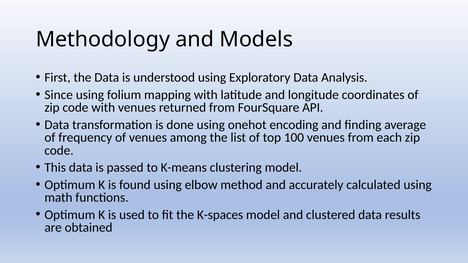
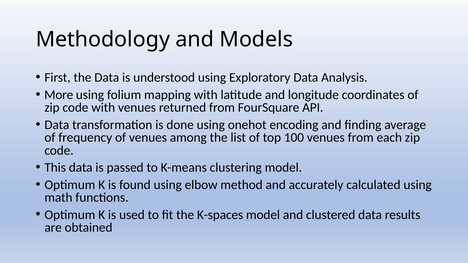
Since: Since -> More
